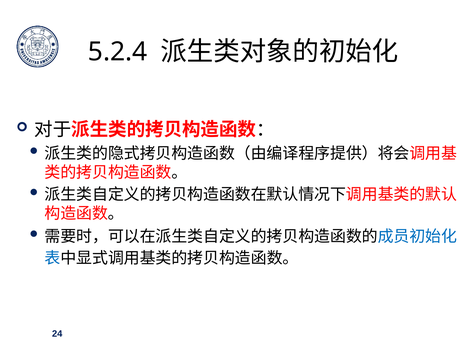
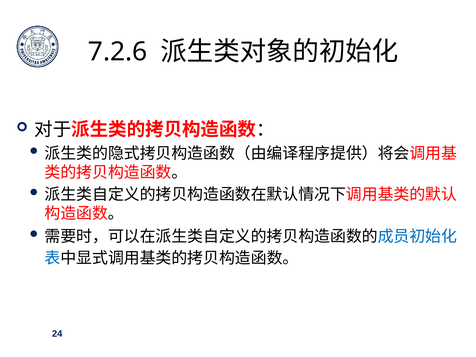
5.2.4: 5.2.4 -> 7.2.6
